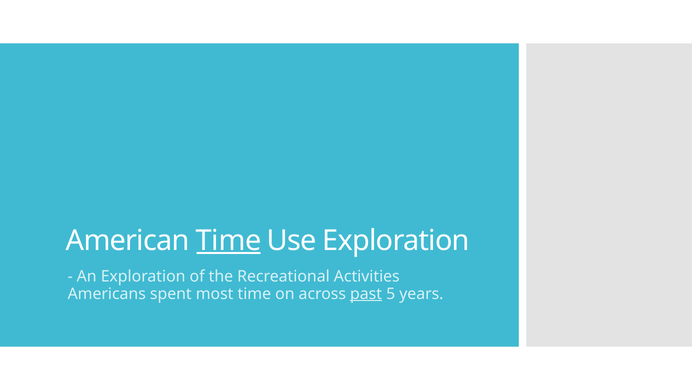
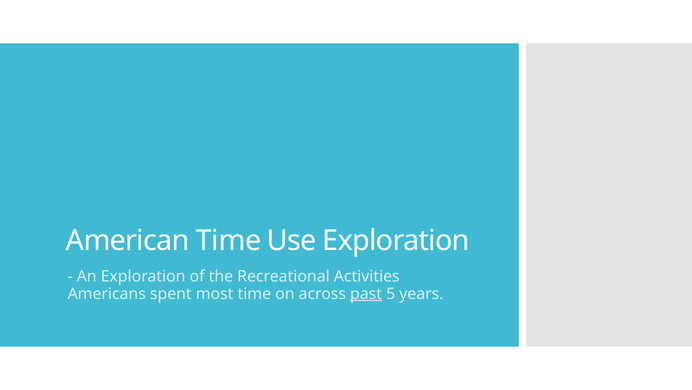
Time at (229, 240) underline: present -> none
